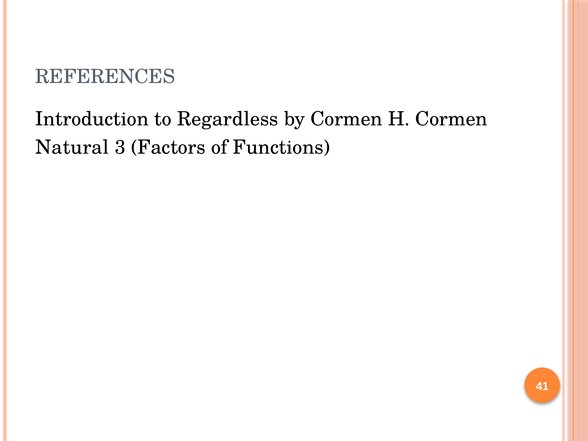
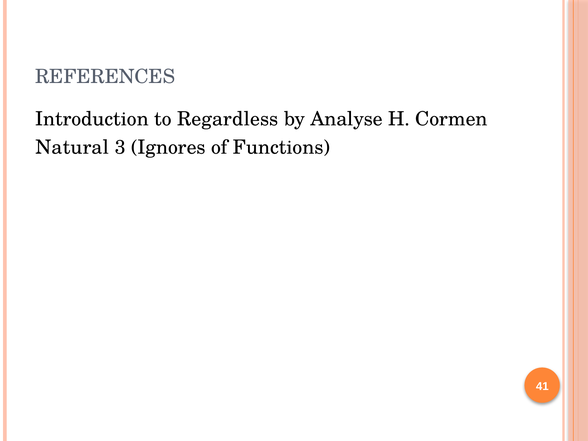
by Cormen: Cormen -> Analyse
Factors: Factors -> Ignores
